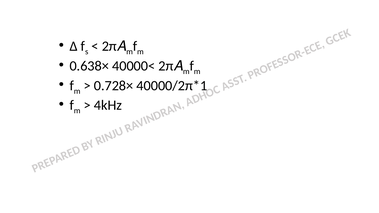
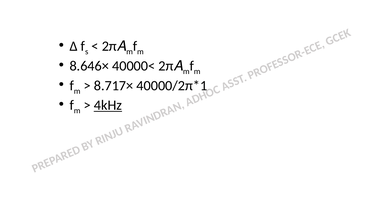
0.638×: 0.638× -> 8.646×
0.728×: 0.728× -> 8.717×
4kHz underline: none -> present
